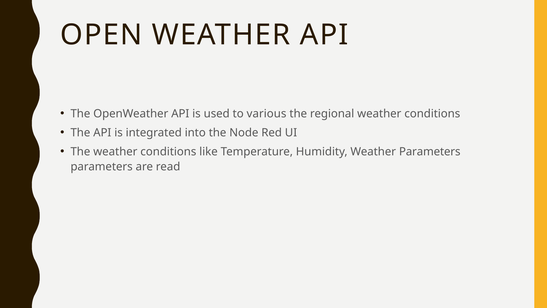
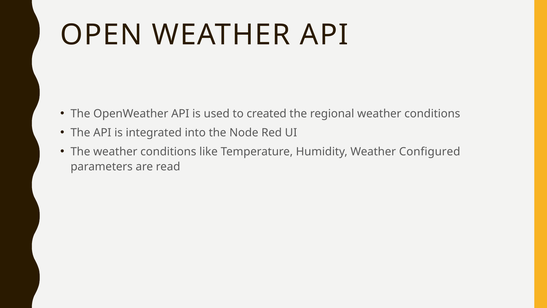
various: various -> created
Weather Parameters: Parameters -> Configured
